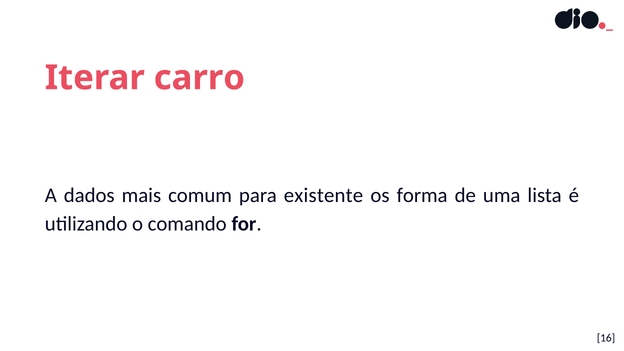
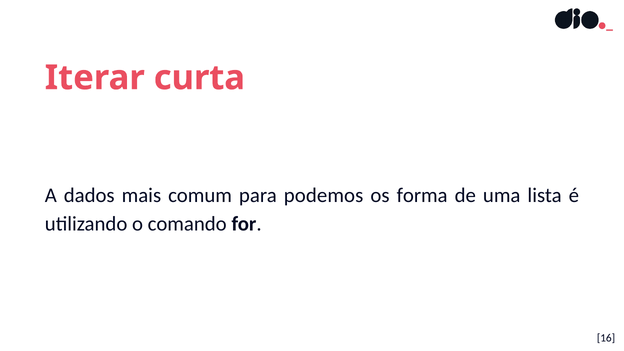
carro: carro -> curta
existente: existente -> podemos
